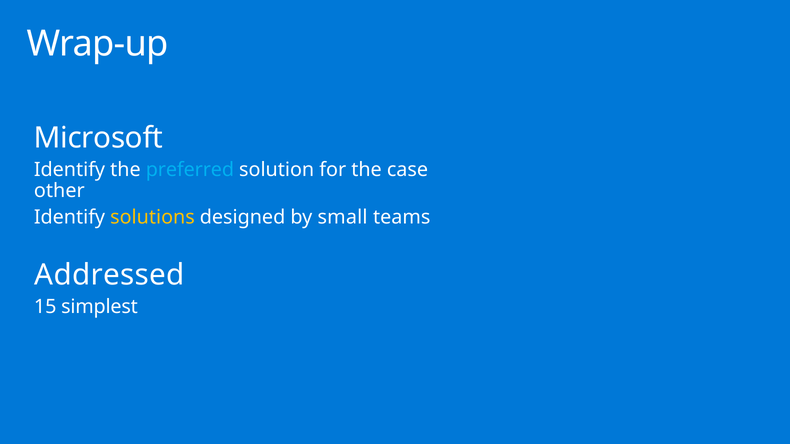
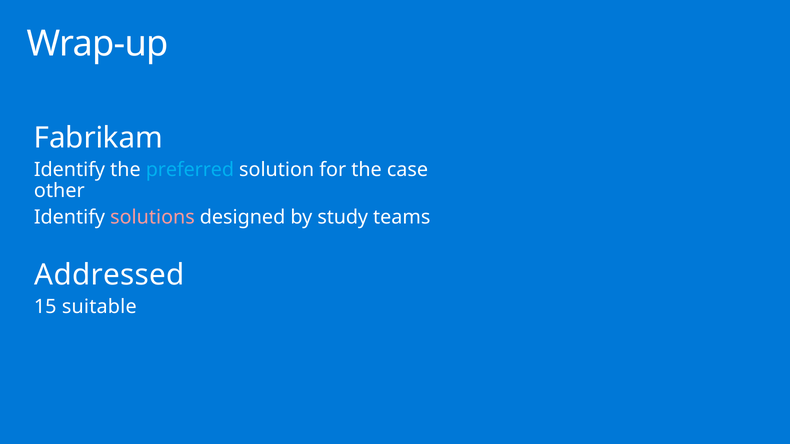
Microsoft: Microsoft -> Fabrikam
solutions colour: yellow -> pink
small: small -> study
simplest: simplest -> suitable
